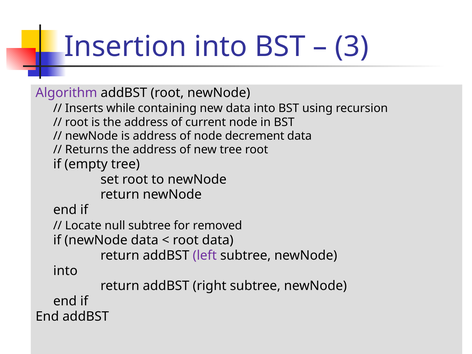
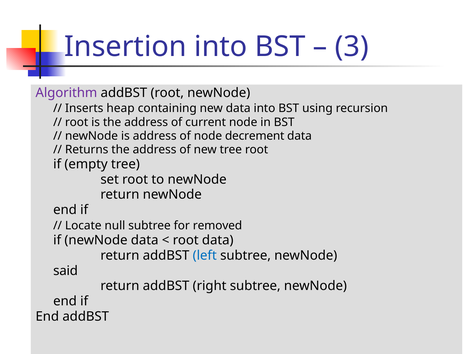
while: while -> heap
left colour: purple -> blue
into at (65, 271): into -> said
